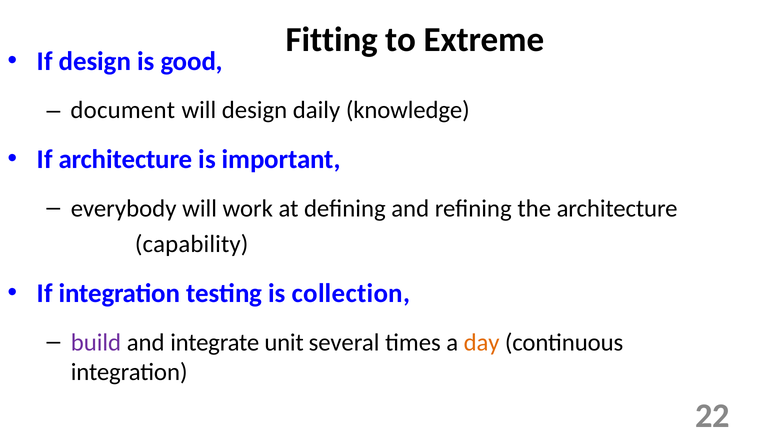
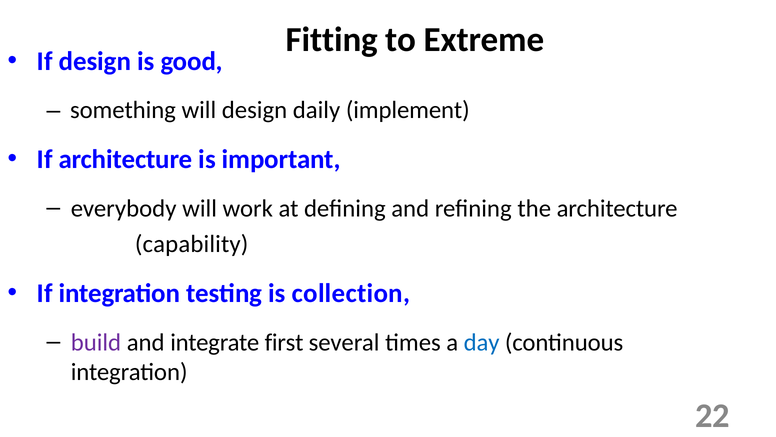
document: document -> something
knowledge: knowledge -> implement
unit: unit -> first
day colour: orange -> blue
